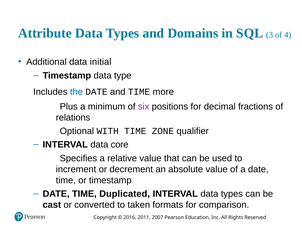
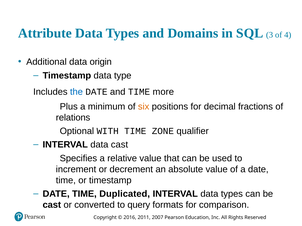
initial: initial -> origin
six colour: purple -> orange
data core: core -> cast
taken: taken -> query
